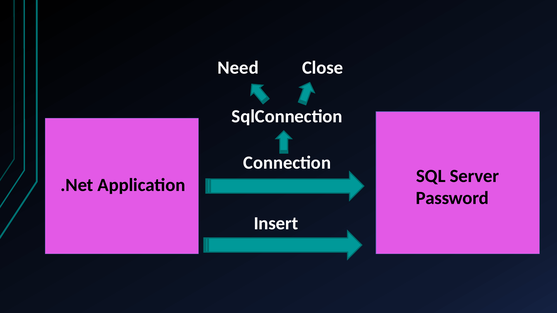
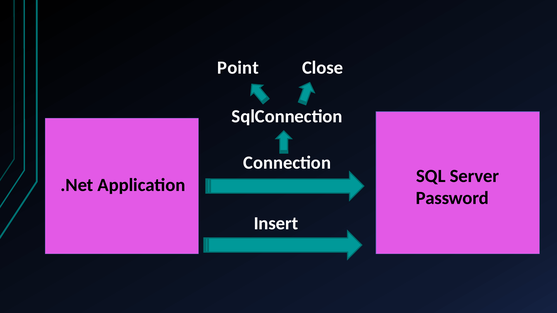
Need: Need -> Point
